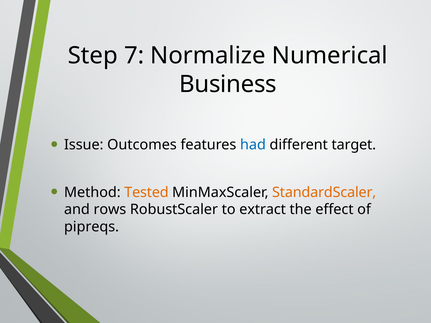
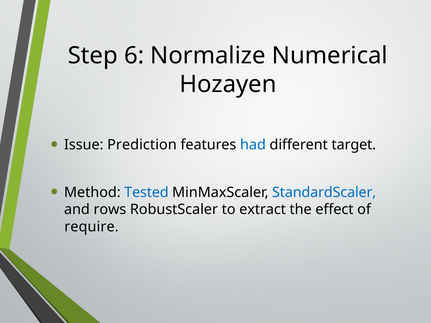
7: 7 -> 6
Business: Business -> Hozayen
Outcomes: Outcomes -> Prediction
Tested colour: orange -> blue
StandardScaler colour: orange -> blue
pipreqs: pipreqs -> require
